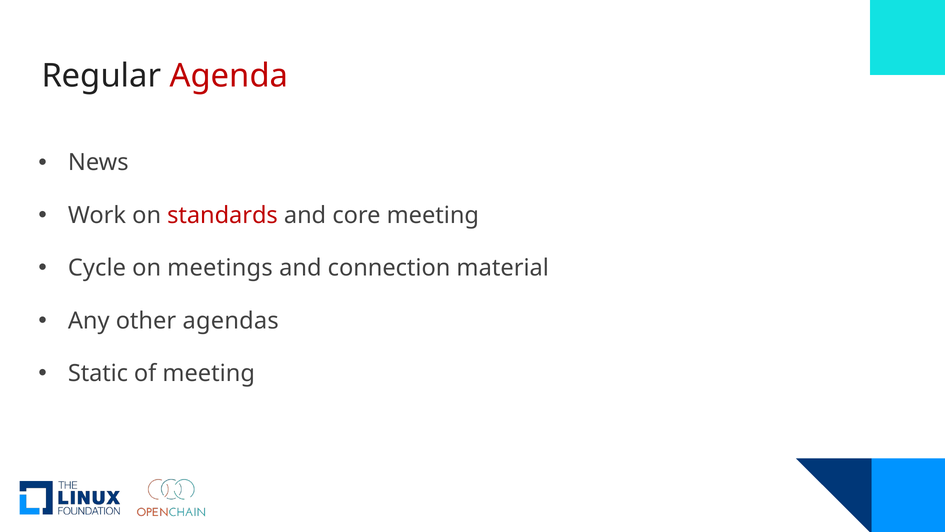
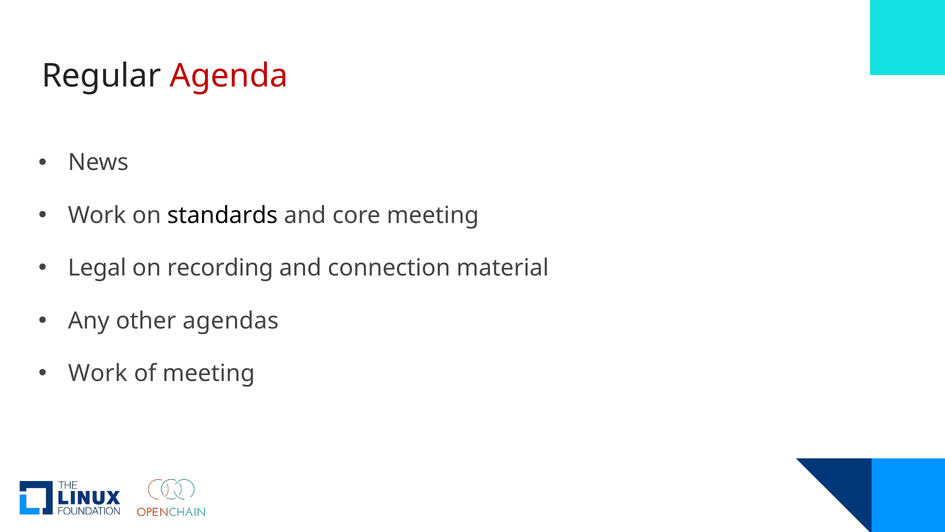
standards colour: red -> black
Cycle: Cycle -> Legal
meetings: meetings -> recording
Static at (98, 373): Static -> Work
